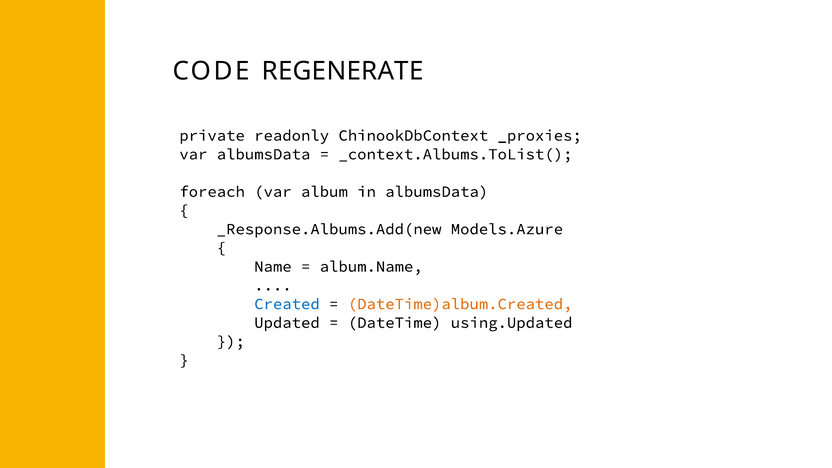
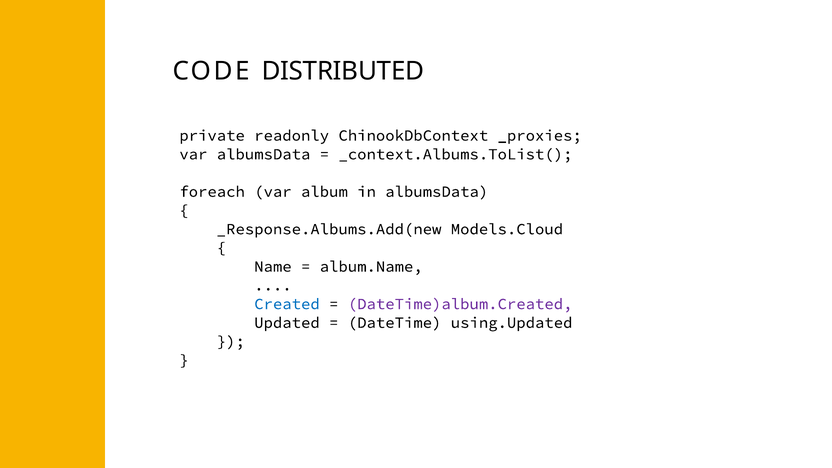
REGENERATE: REGENERATE -> DISTRIBUTED
Models.Azure: Models.Azure -> Models.Cloud
DateTime)album.Created colour: orange -> purple
